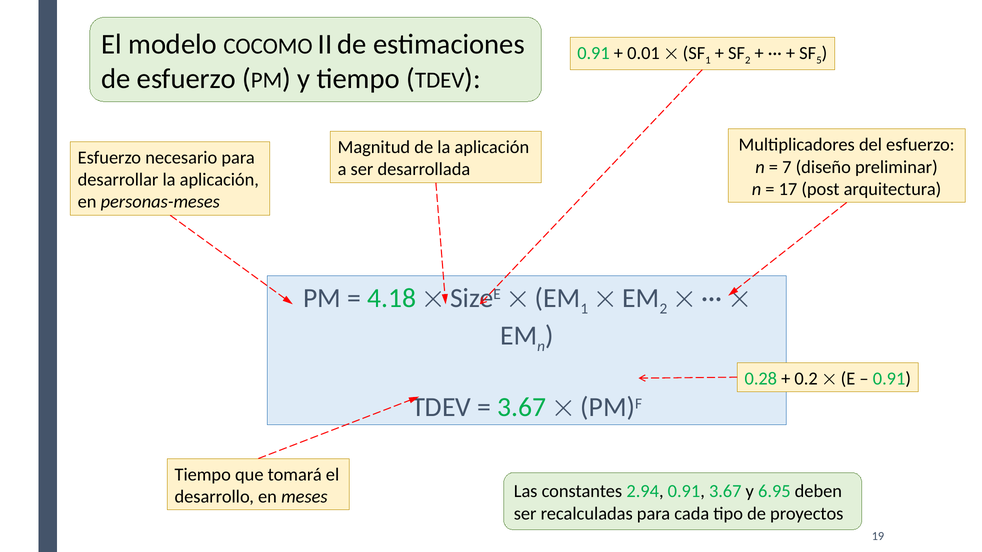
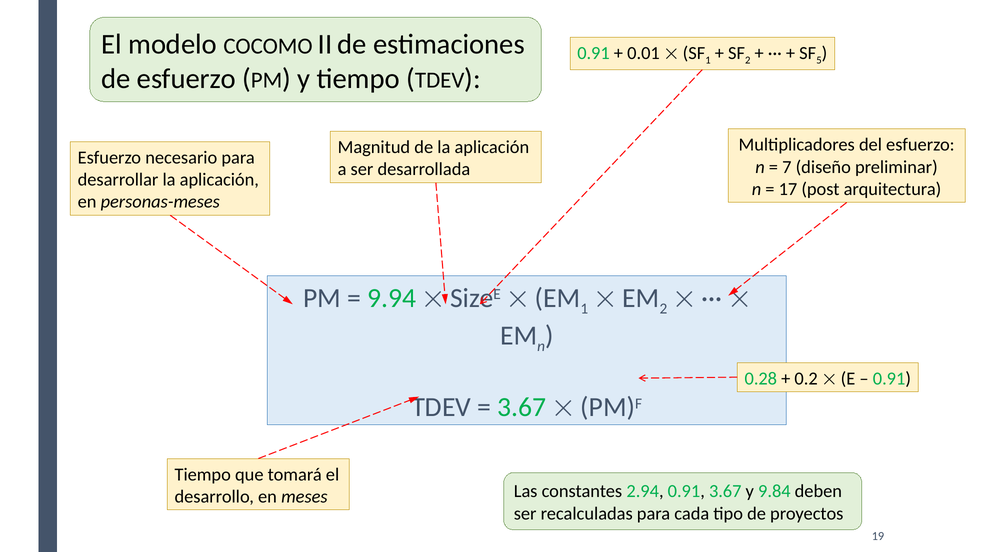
4.18: 4.18 -> 9.94
6.95: 6.95 -> 9.84
